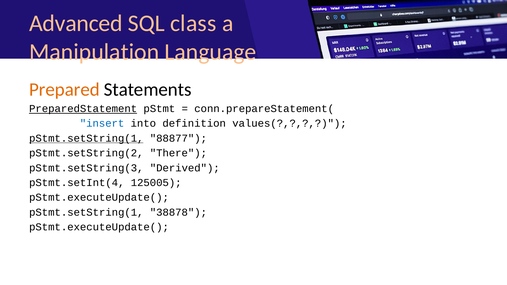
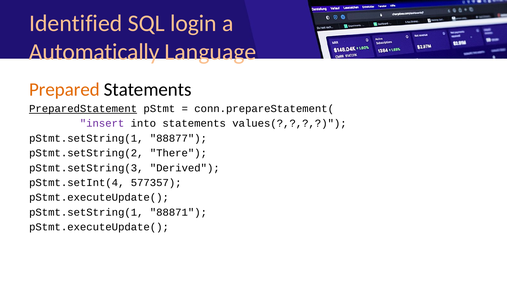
Advanced: Advanced -> Identified
class: class -> login
Manipulation: Manipulation -> Automatically
insert colour: blue -> purple
into definition: definition -> statements
pStmt.setString(1 at (86, 138) underline: present -> none
125005: 125005 -> 577357
38878: 38878 -> 88871
